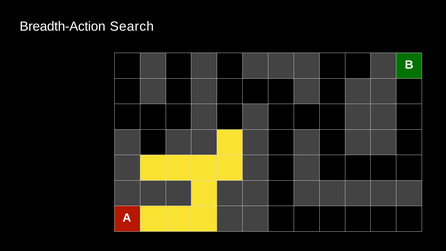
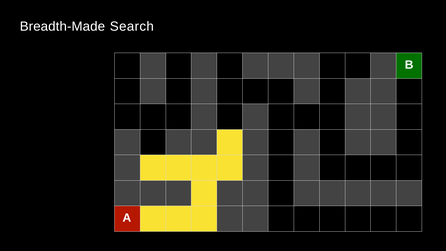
Breadth-Action: Breadth-Action -> Breadth-Made
